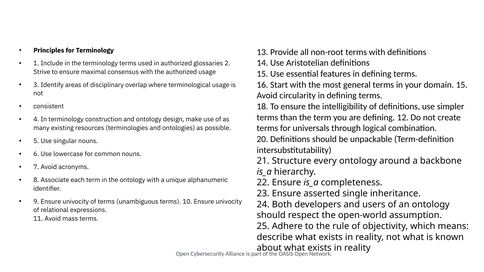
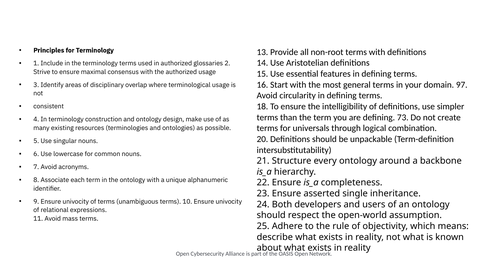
domain 15: 15 -> 97
12: 12 -> 73
